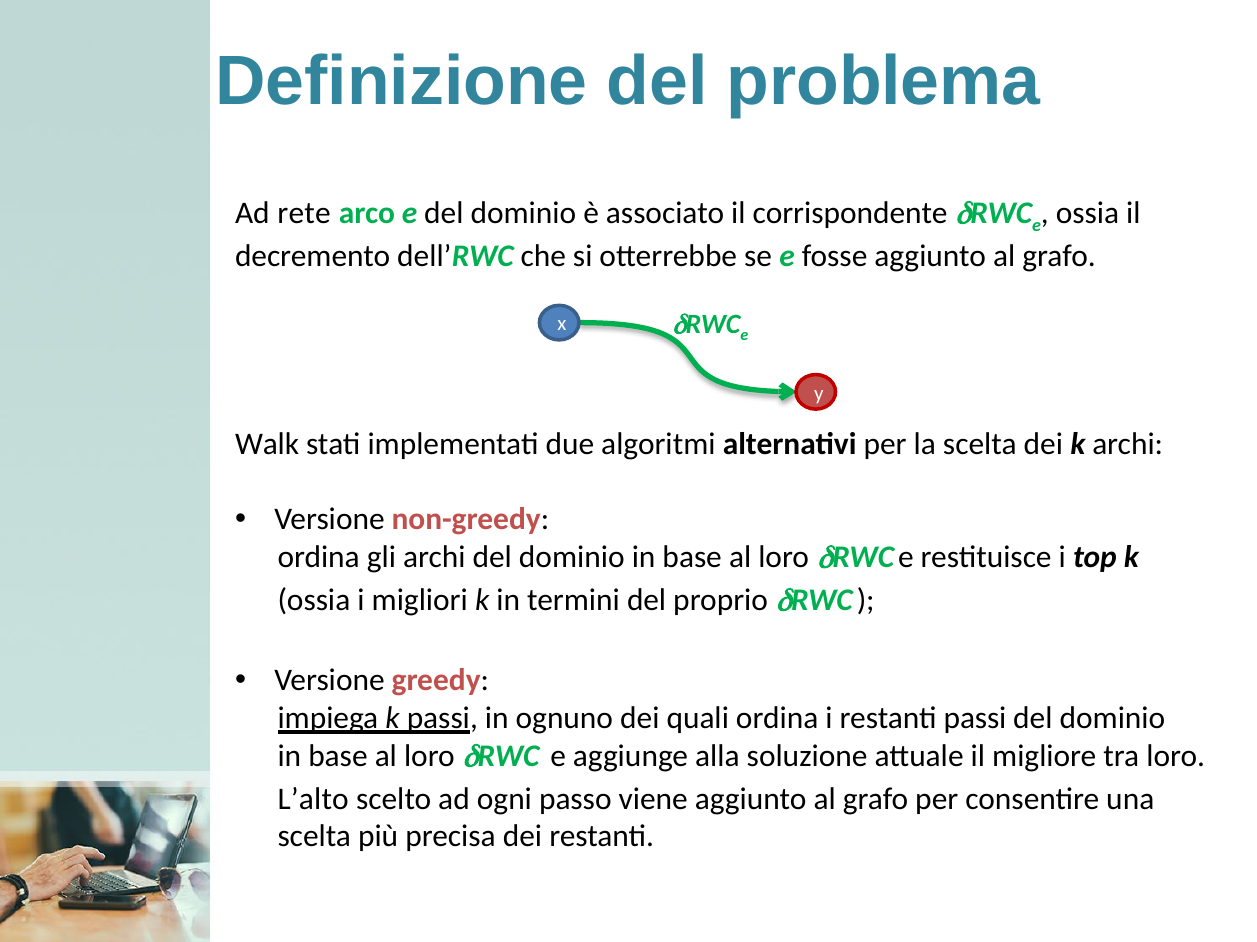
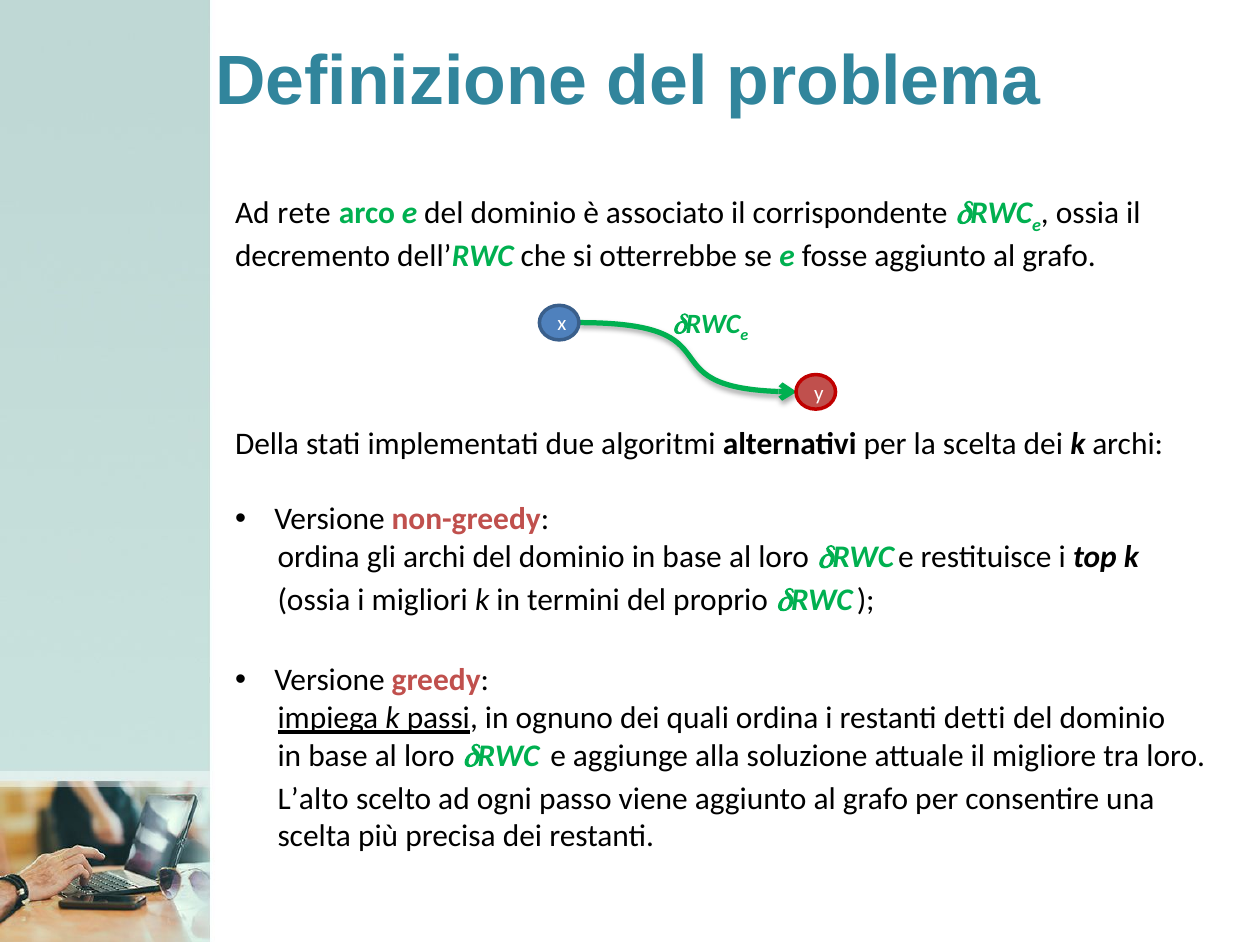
Walk: Walk -> Della
restanti passi: passi -> detti
